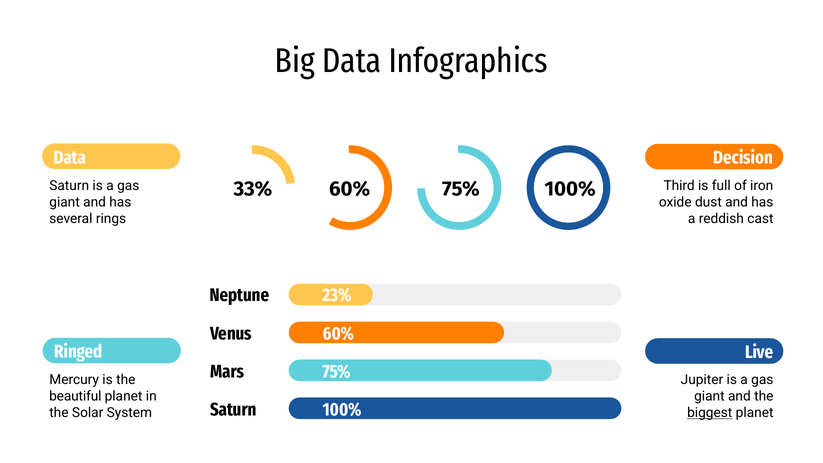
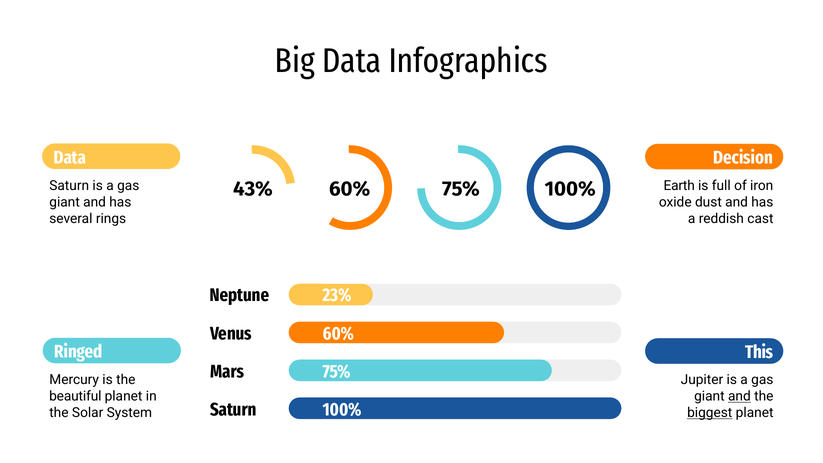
Third: Third -> Earth
33%: 33% -> 43%
Live: Live -> This
and at (739, 396) underline: none -> present
